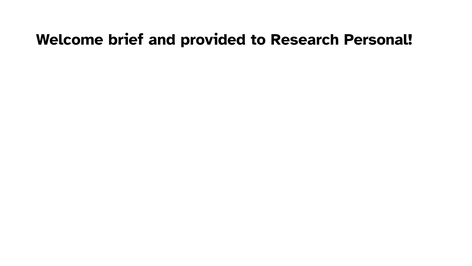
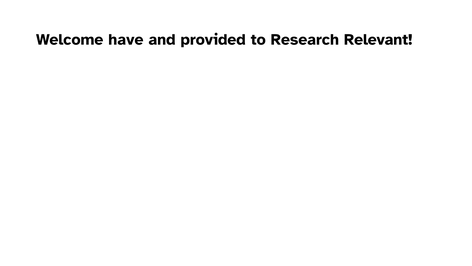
brief: brief -> have
Personal: Personal -> Relevant
